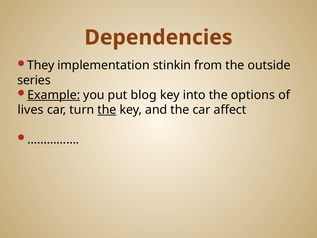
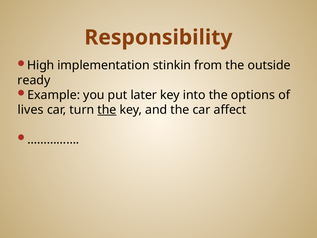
Dependencies: Dependencies -> Responsibility
They: They -> High
series: series -> ready
Example underline: present -> none
blog: blog -> later
